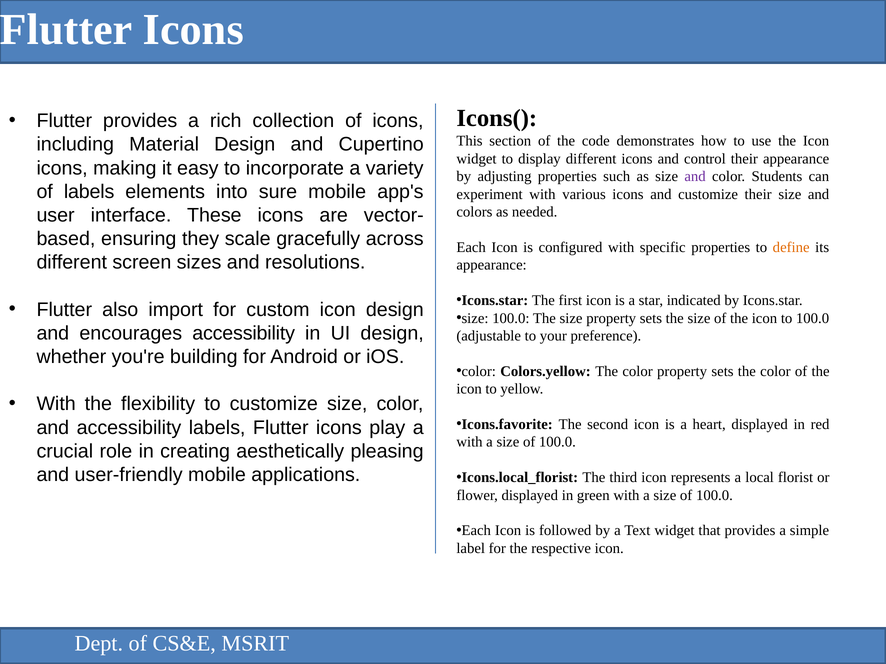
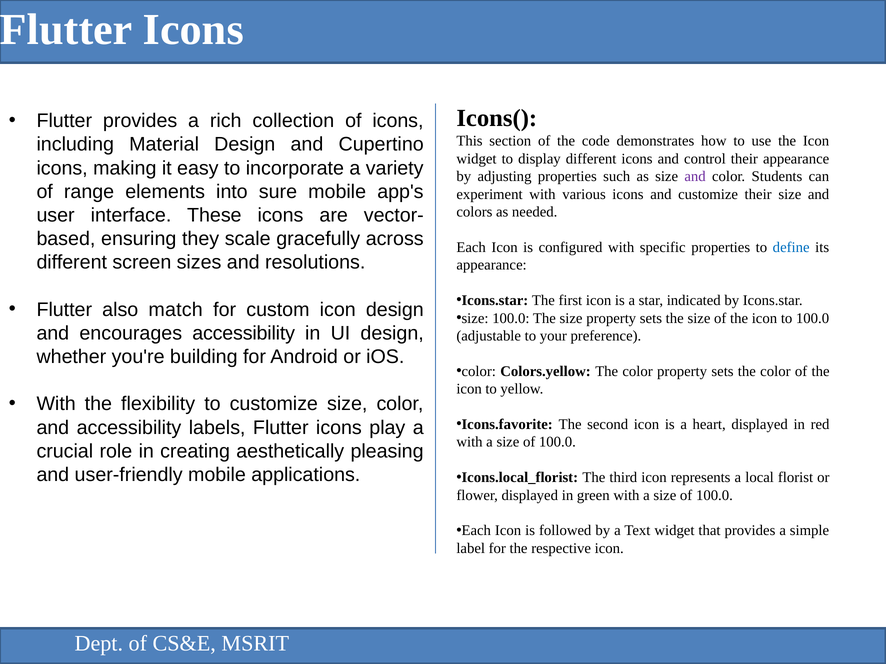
of labels: labels -> range
define colour: orange -> blue
import: import -> match
